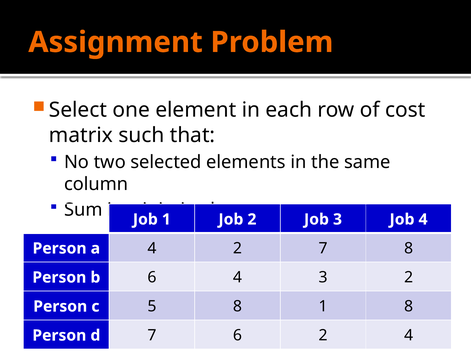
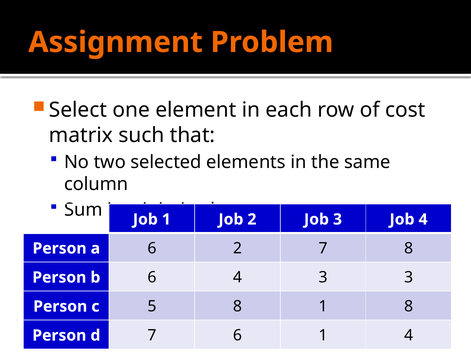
a 4: 4 -> 6
3 2: 2 -> 3
6 2: 2 -> 1
